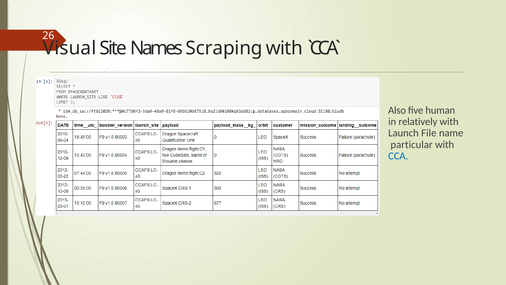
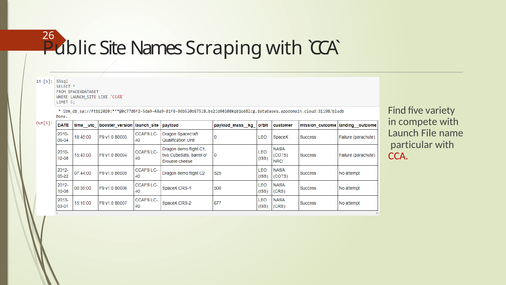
Visual: Visual -> Public
Also: Also -> Find
human: human -> variety
relatively: relatively -> compete
CCA colour: blue -> red
